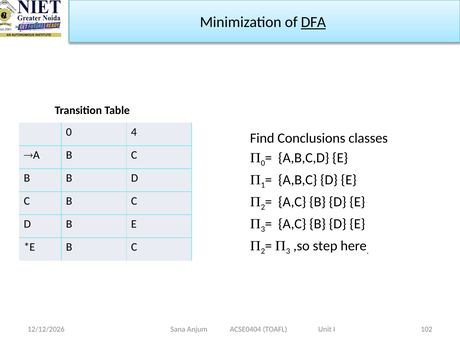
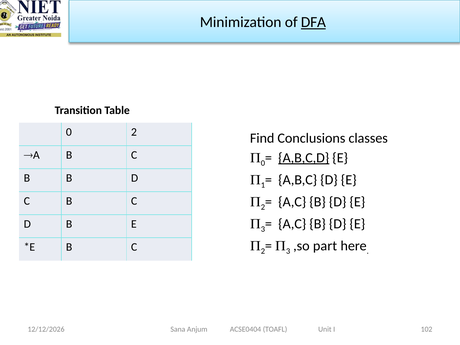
0 4: 4 -> 2
A,B,C,D underline: none -> present
step: step -> part
